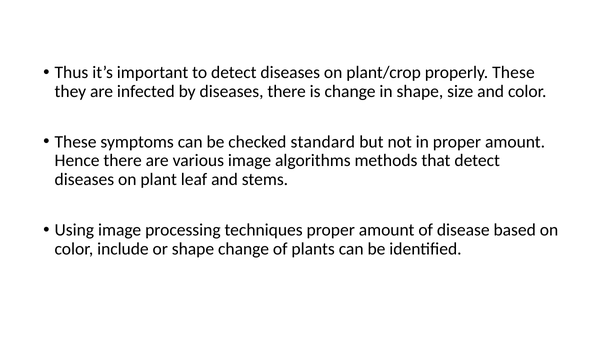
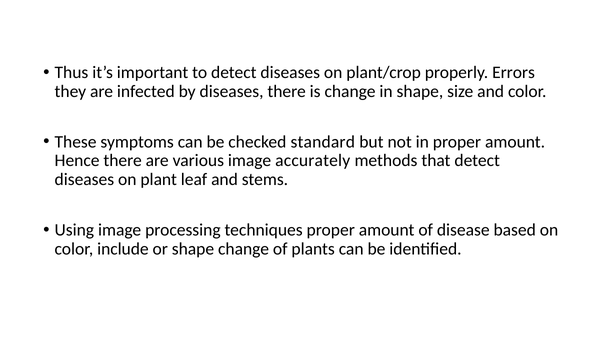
properly These: These -> Errors
algorithms: algorithms -> accurately
